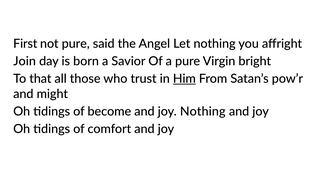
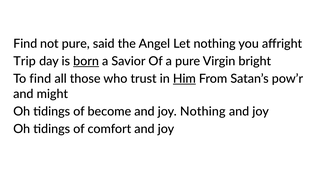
First at (25, 44): First -> Find
Join: Join -> Trip
born underline: none -> present
To that: that -> find
